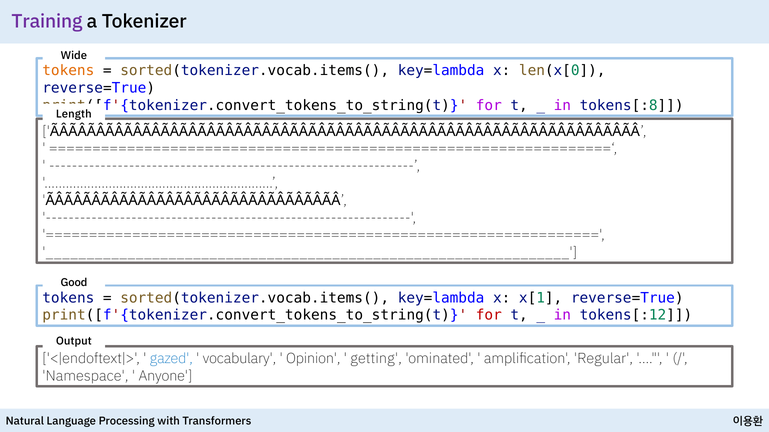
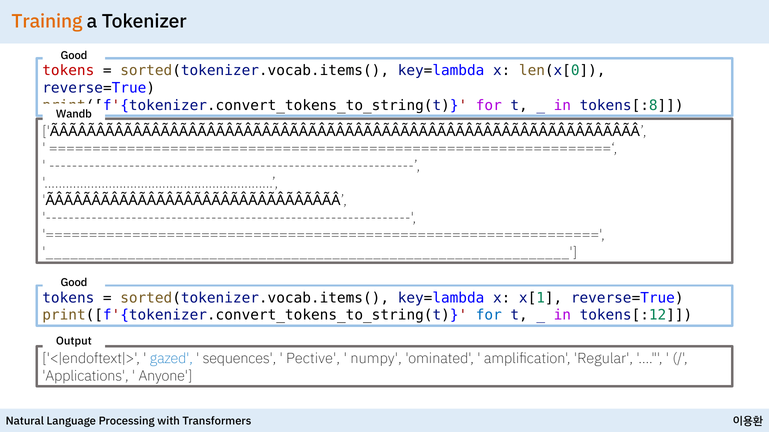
Training colour: purple -> orange
Wide at (74, 55): Wide -> Good
tokens at (68, 71) colour: orange -> red
Length: Length -> Wandb
for at (489, 316) colour: red -> blue
vocabulary: vocabulary -> sequences
Opinion: Opinion -> Pective
getting: getting -> numpy
Namespace: Namespace -> Applications
